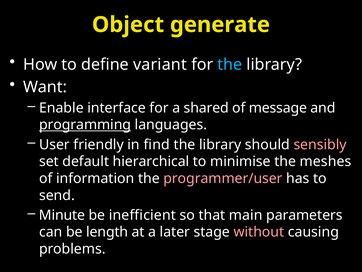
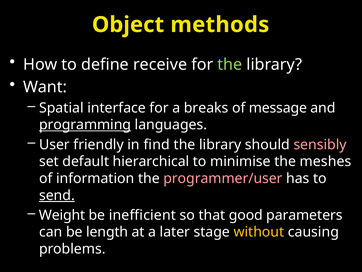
generate: generate -> methods
variant: variant -> receive
the at (230, 64) colour: light blue -> light green
Enable: Enable -> Spatial
shared: shared -> breaks
send underline: none -> present
Minute: Minute -> Weight
main: main -> good
without colour: pink -> yellow
